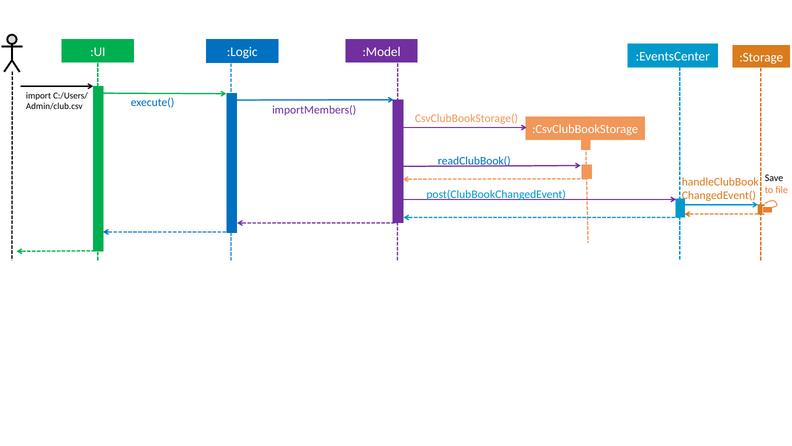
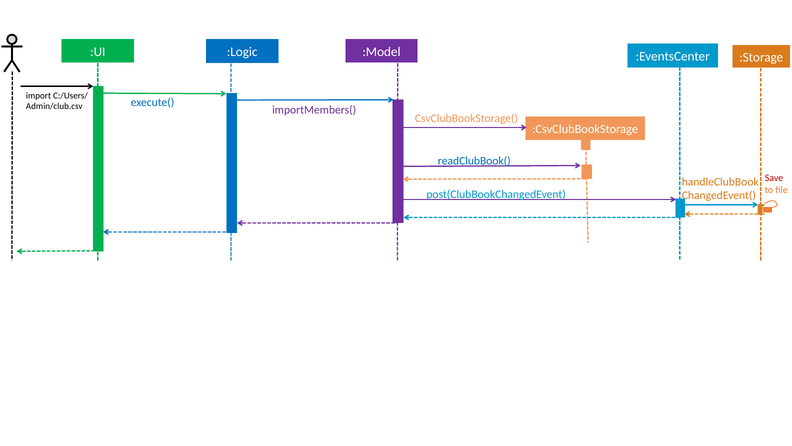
Save colour: black -> red
